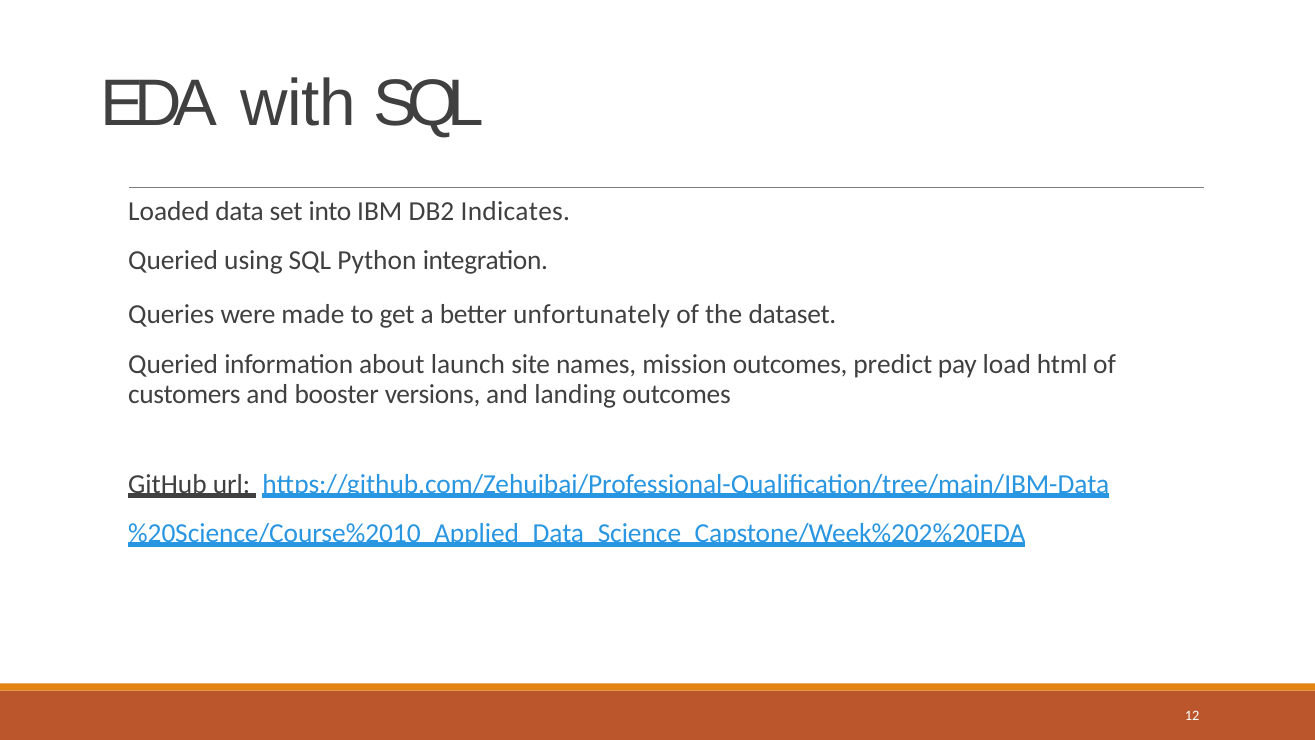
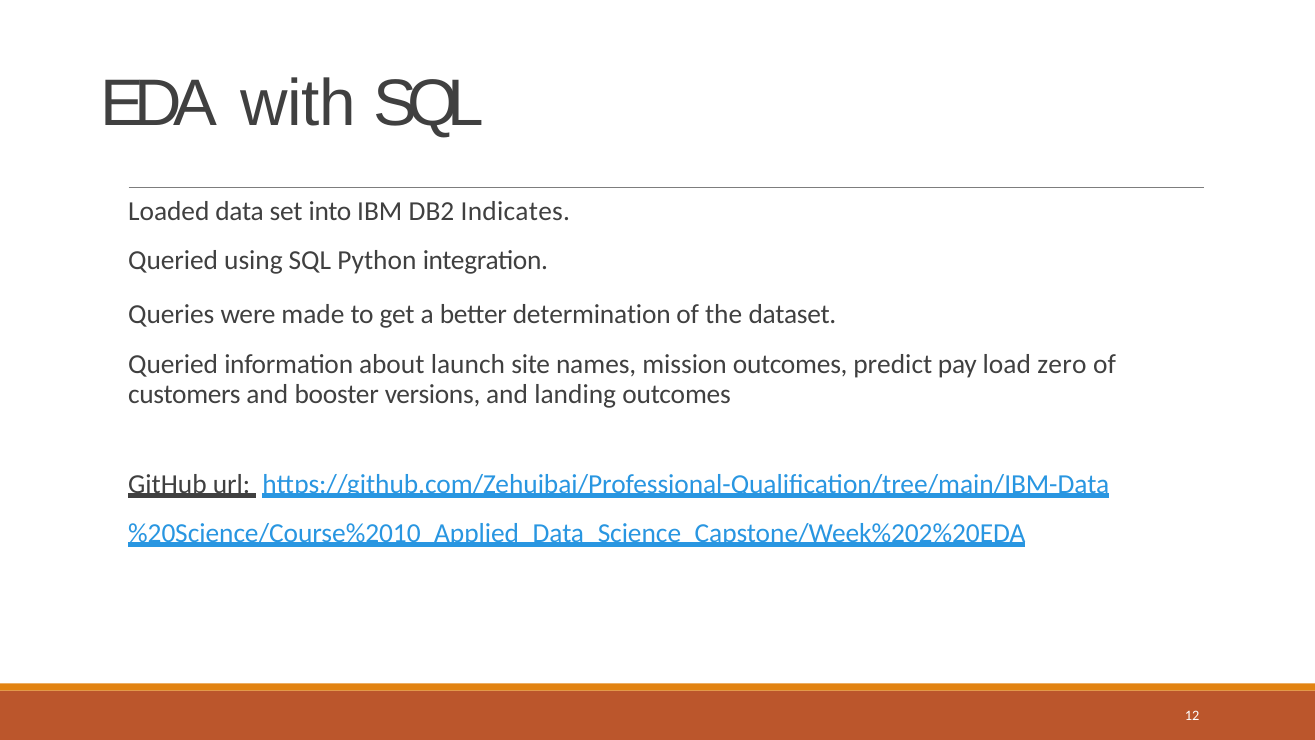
unfortunately: unfortunately -> determination
html: html -> zero
